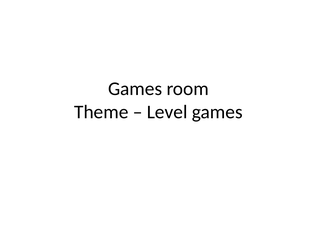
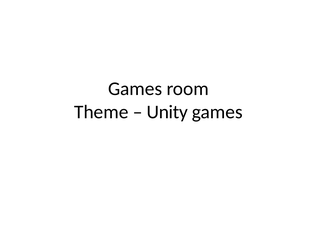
Level: Level -> Unity
